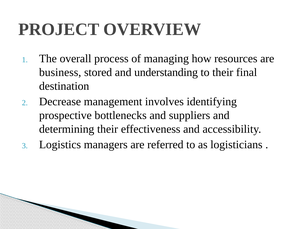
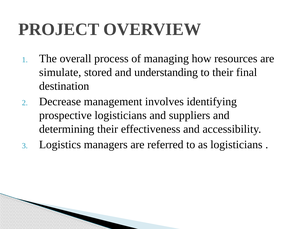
business: business -> simulate
prospective bottlenecks: bottlenecks -> logisticians
